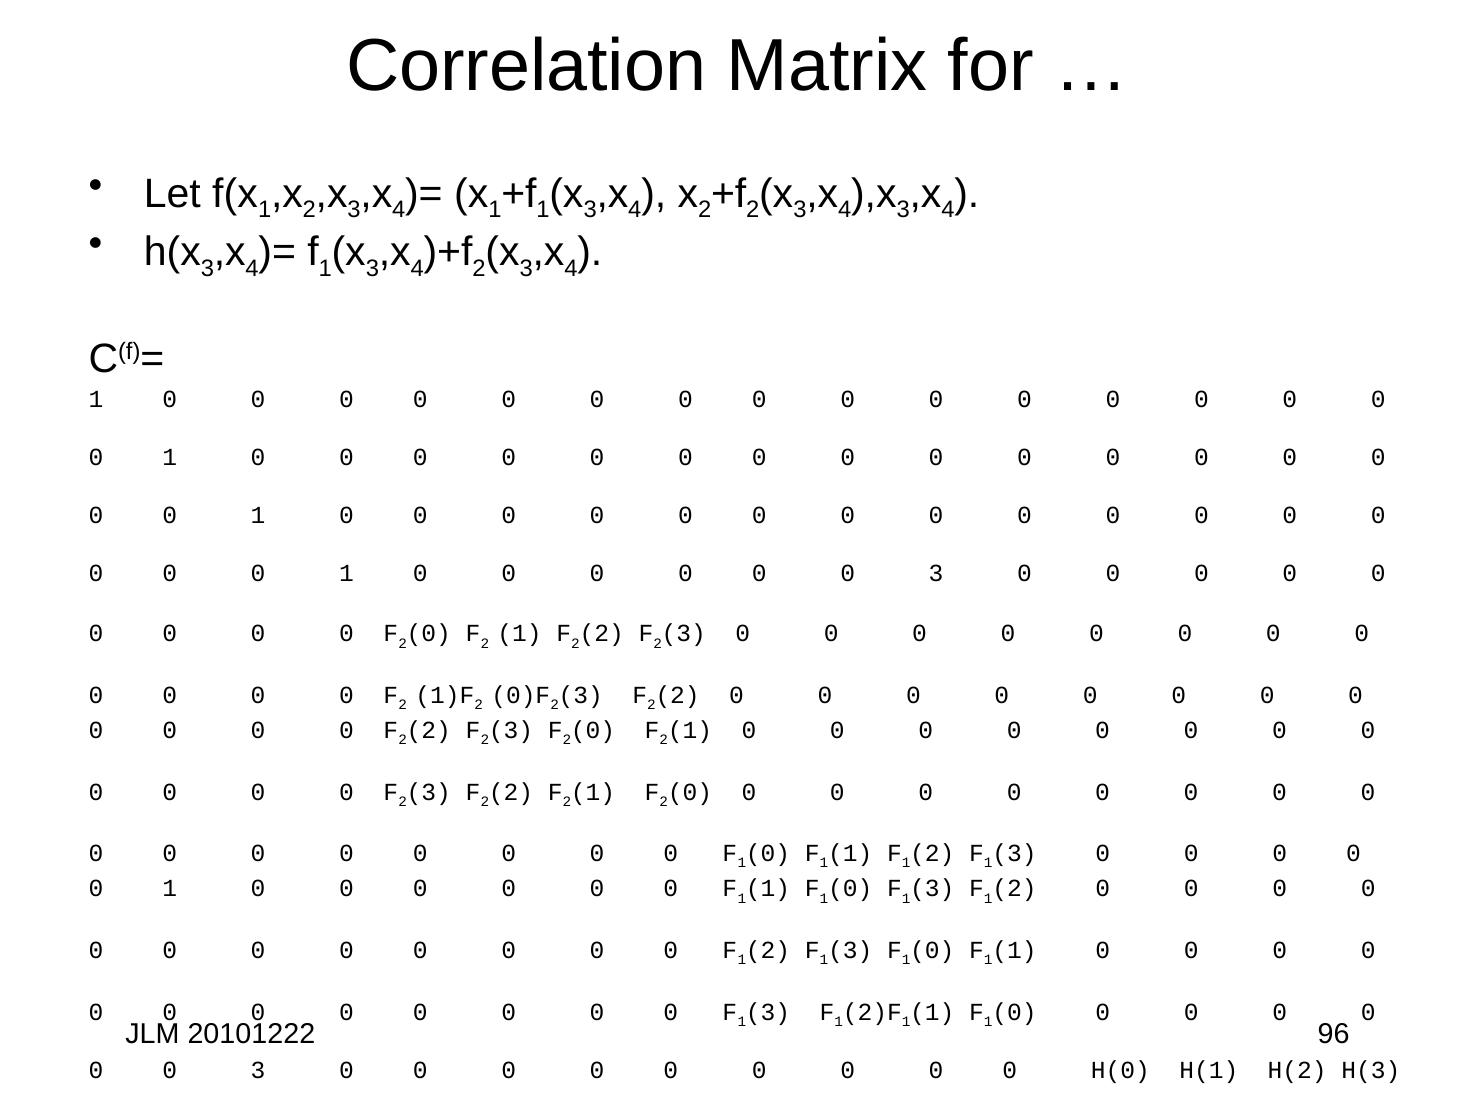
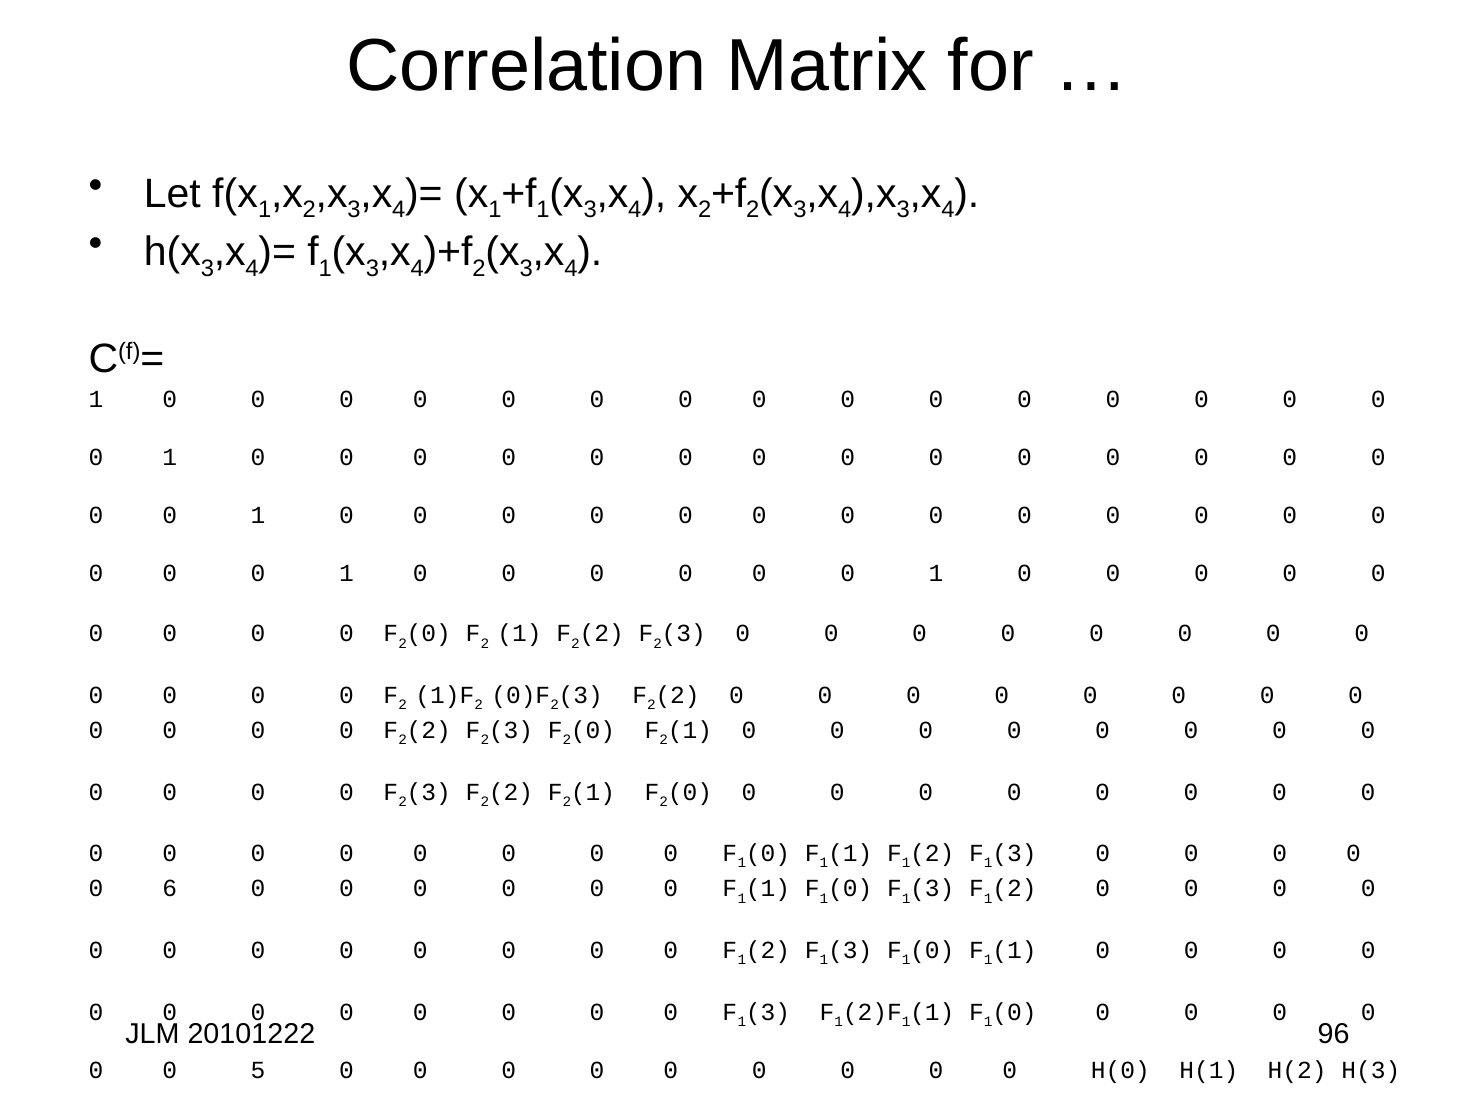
3 at (936, 573): 3 -> 1
1 at (170, 889): 1 -> 6
3 at (258, 1071): 3 -> 5
